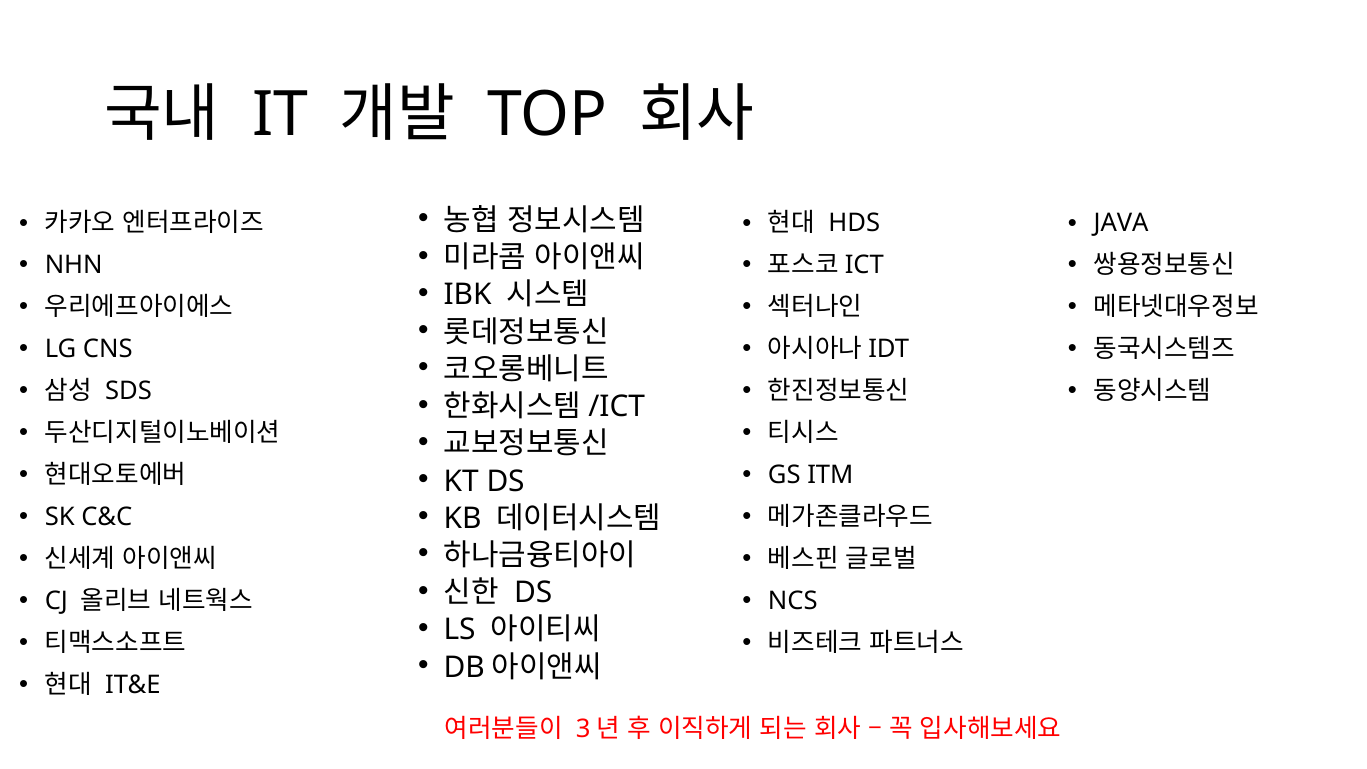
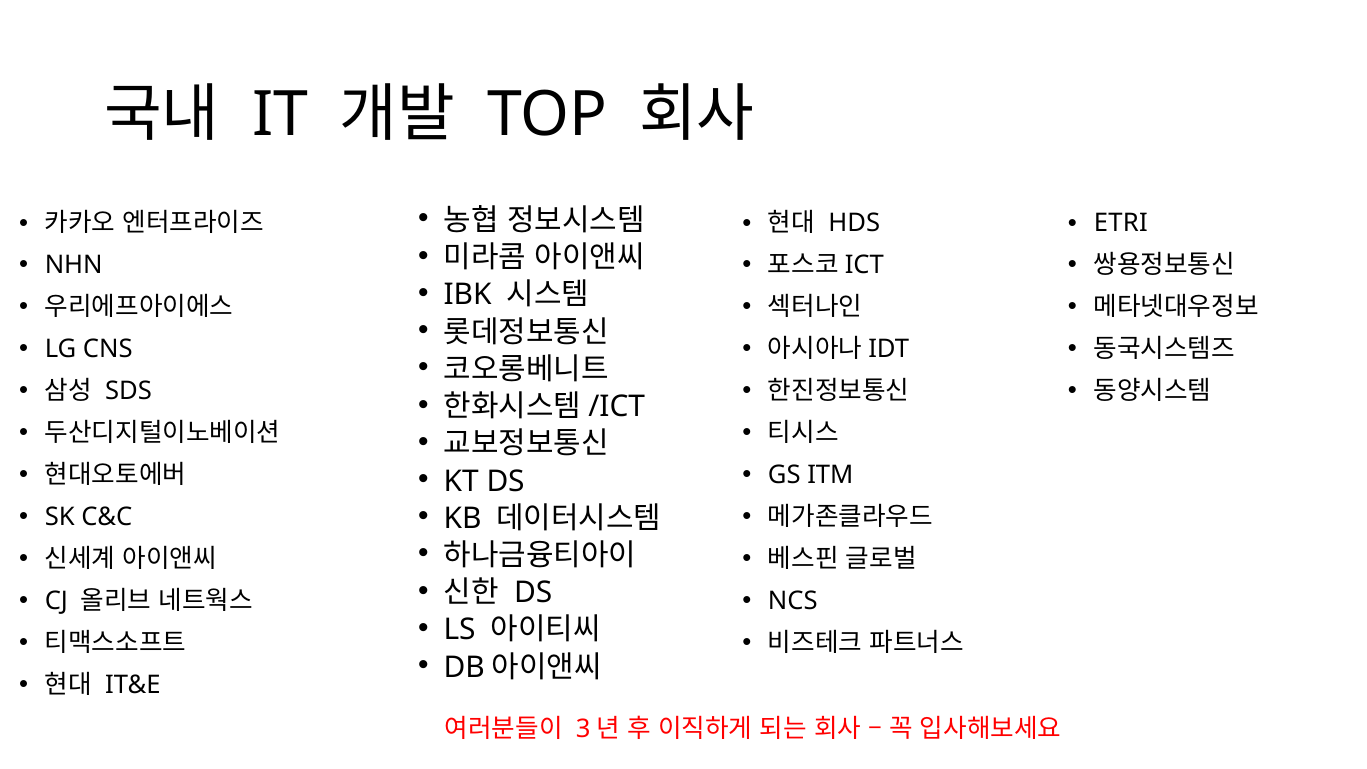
JAVA: JAVA -> ETRI
